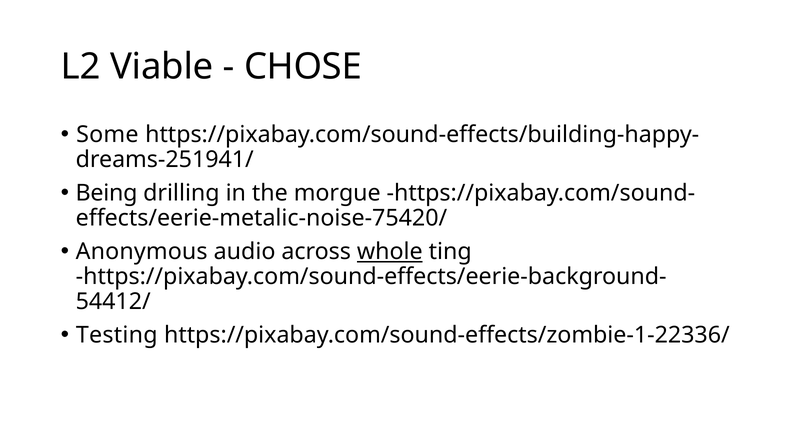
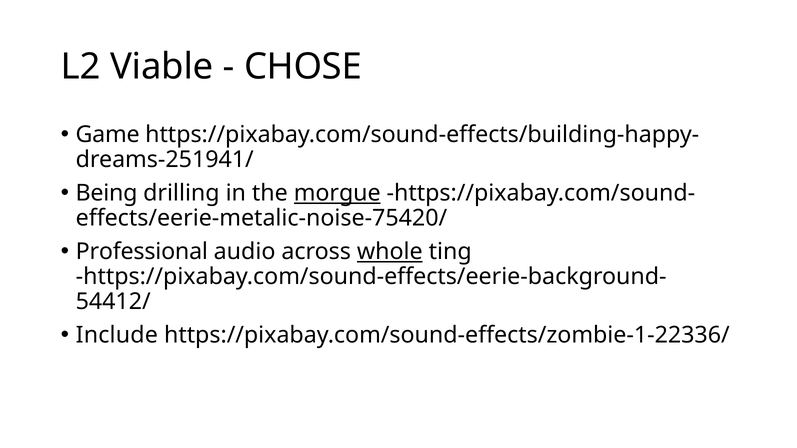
Some: Some -> Game
morgue underline: none -> present
Anonymous: Anonymous -> Professional
Testing: Testing -> Include
